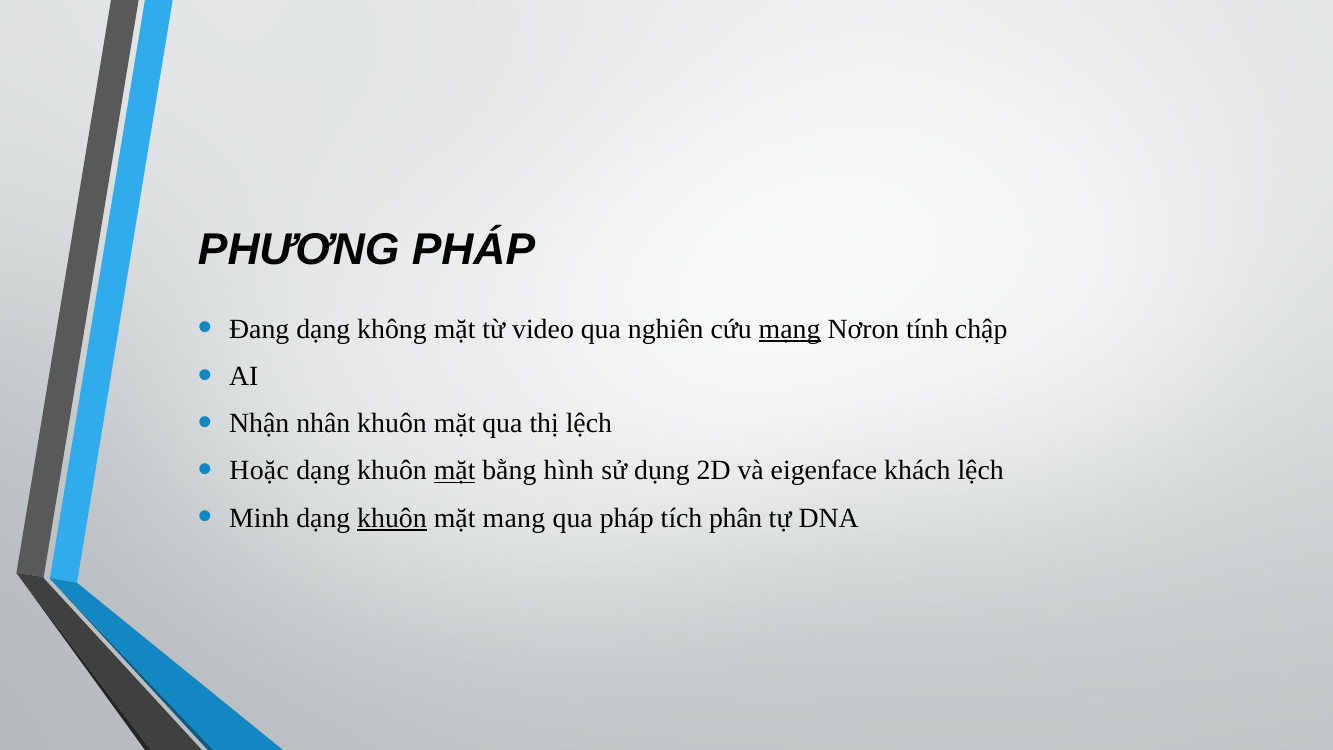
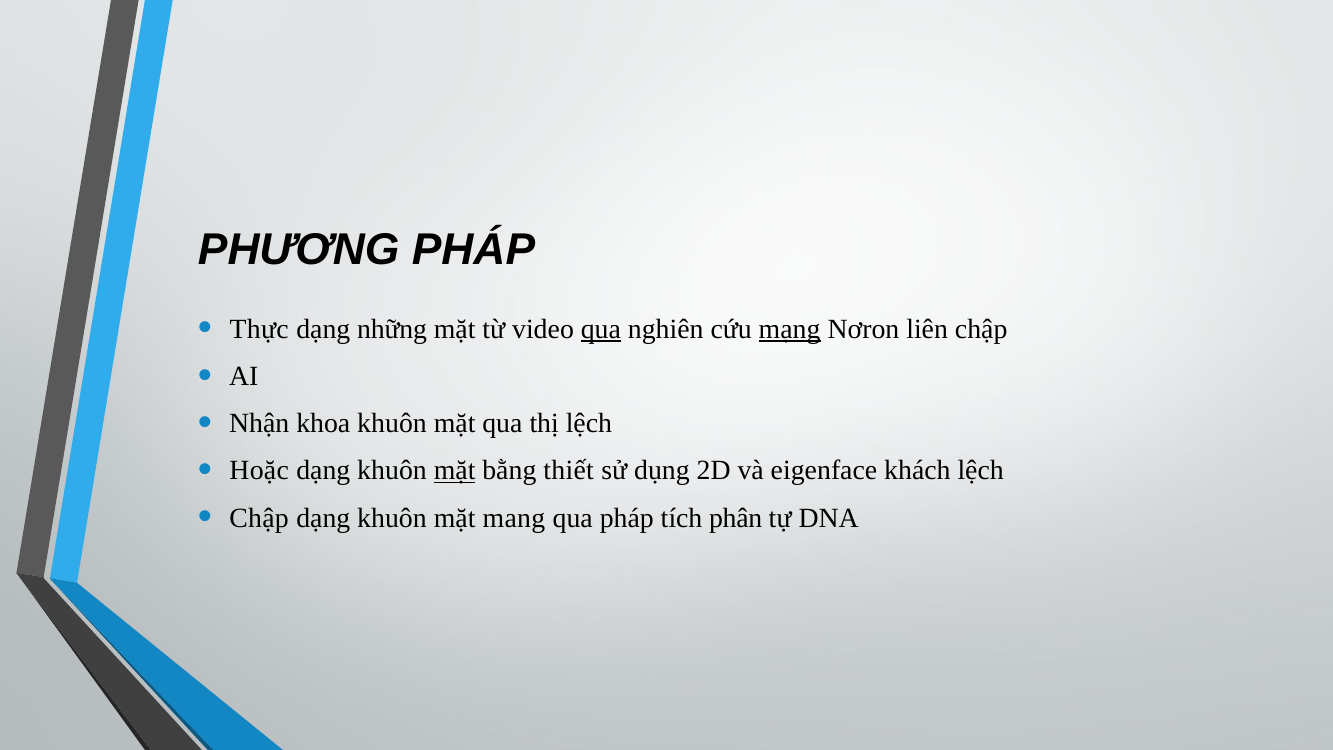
Đang: Đang -> Thực
không: không -> những
qua at (601, 329) underline: none -> present
tính: tính -> liên
nhân: nhân -> khoa
hình: hình -> thiết
Minh at (259, 518): Minh -> Chập
khuôn at (392, 518) underline: present -> none
